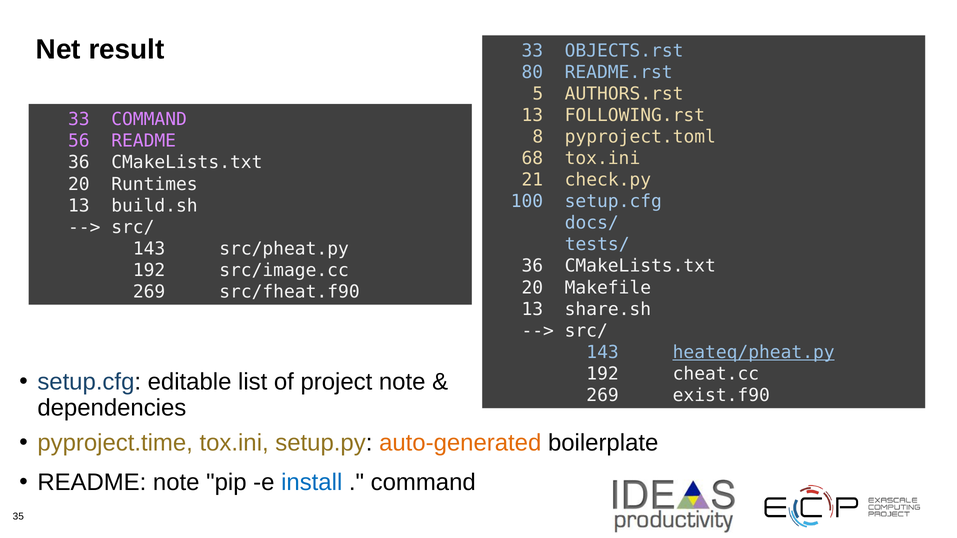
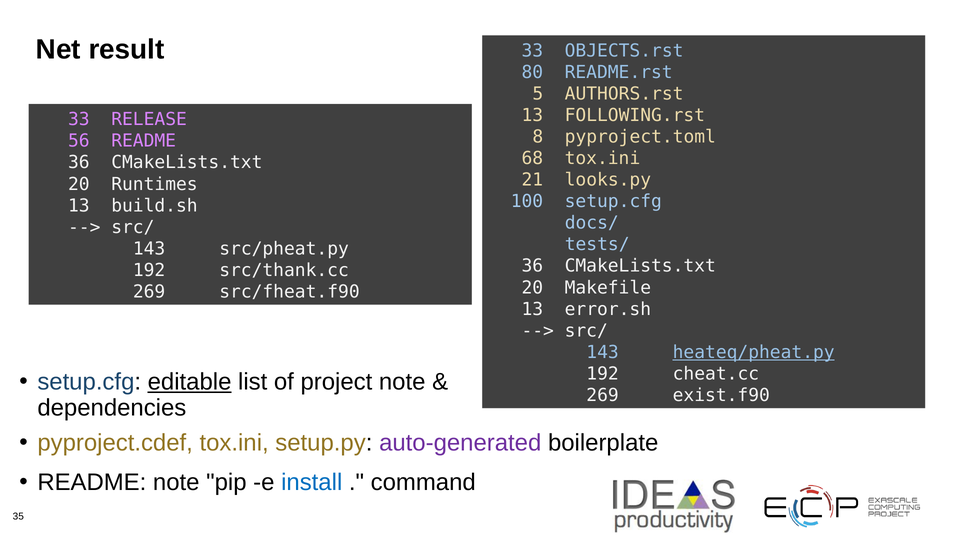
33 COMMAND: COMMAND -> RELEASE
check.py: check.py -> looks.py
src/image.cc: src/image.cc -> src/thank.cc
share.sh: share.sh -> error.sh
editable underline: none -> present
pyproject.time: pyproject.time -> pyproject.cdef
auto-generated colour: orange -> purple
